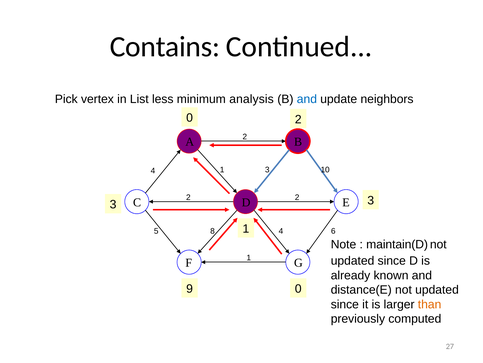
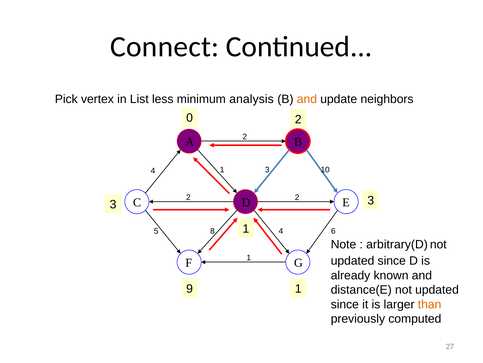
Contains: Contains -> Connect
and at (307, 99) colour: blue -> orange
maintain(D: maintain(D -> arbitrary(D
9 0: 0 -> 1
